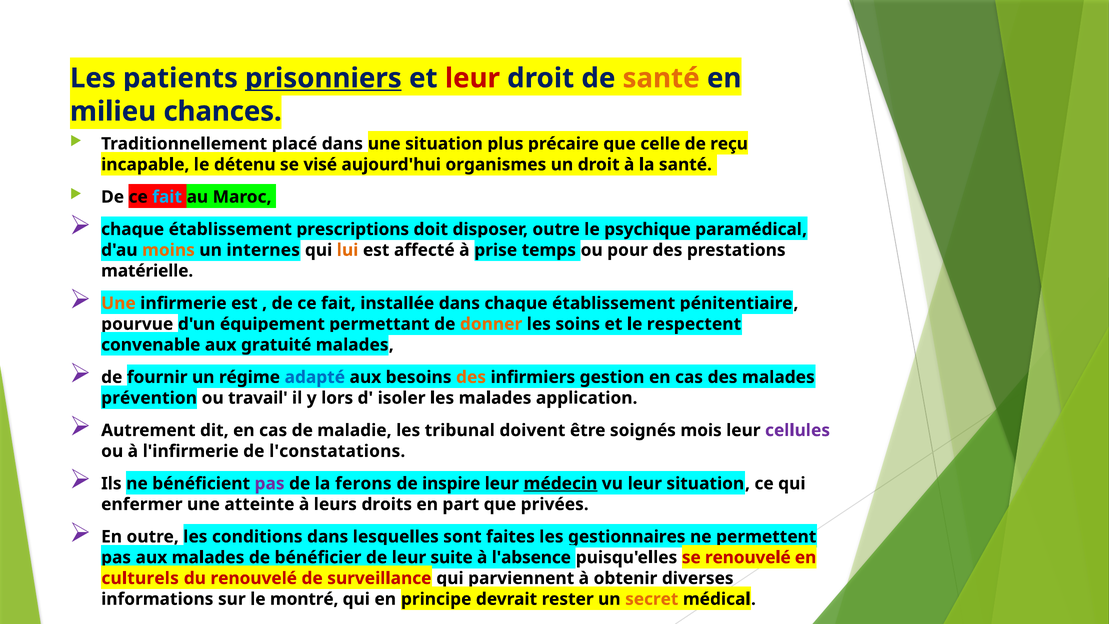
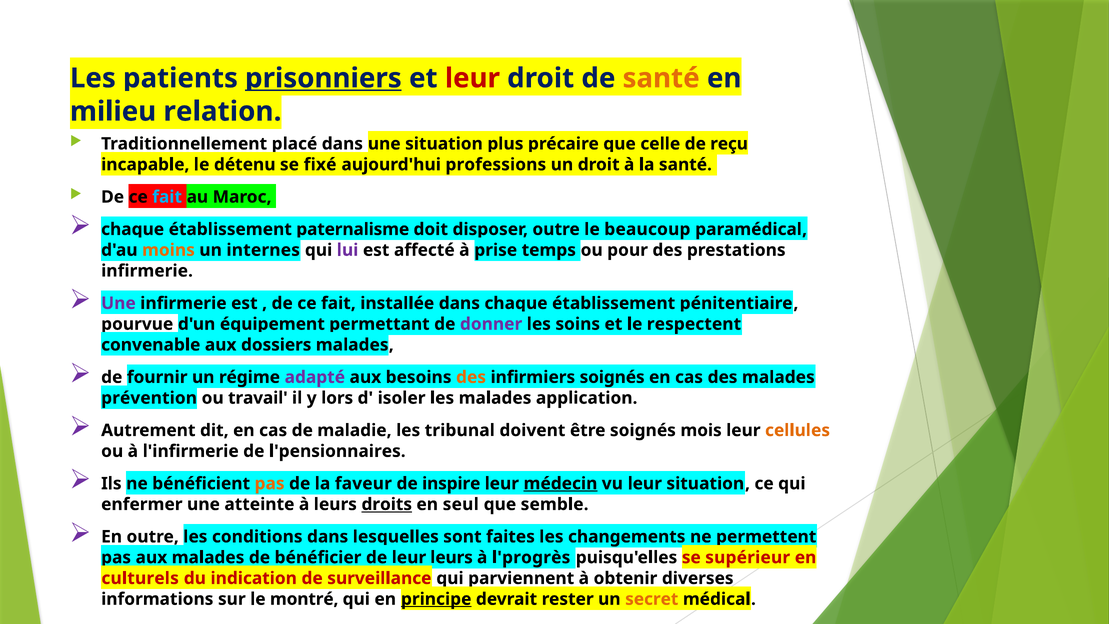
chances: chances -> relation
visé: visé -> fixé
organismes: organismes -> professions
prescriptions: prescriptions -> paternalisme
psychique: psychique -> beaucoup
lui colour: orange -> purple
matérielle at (147, 271): matérielle -> infirmerie
Une at (118, 303) colour: orange -> purple
donner colour: orange -> purple
gratuité: gratuité -> dossiers
adapté colour: blue -> purple
infirmiers gestion: gestion -> soignés
cellules colour: purple -> orange
l'constatations: l'constatations -> l'pensionnaires
pas at (270, 483) colour: purple -> orange
ferons: ferons -> faveur
droits underline: none -> present
part: part -> seul
privées: privées -> semble
gestionnaires: gestionnaires -> changements
suite at (452, 557): suite -> leurs
l'absence: l'absence -> l'progrès
se renouvelé: renouvelé -> supérieur
du renouvelé: renouvelé -> indication
principe underline: none -> present
